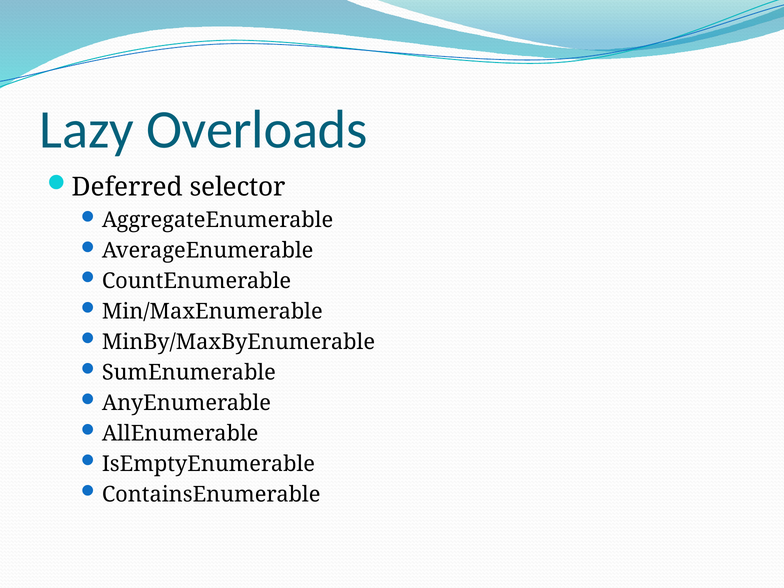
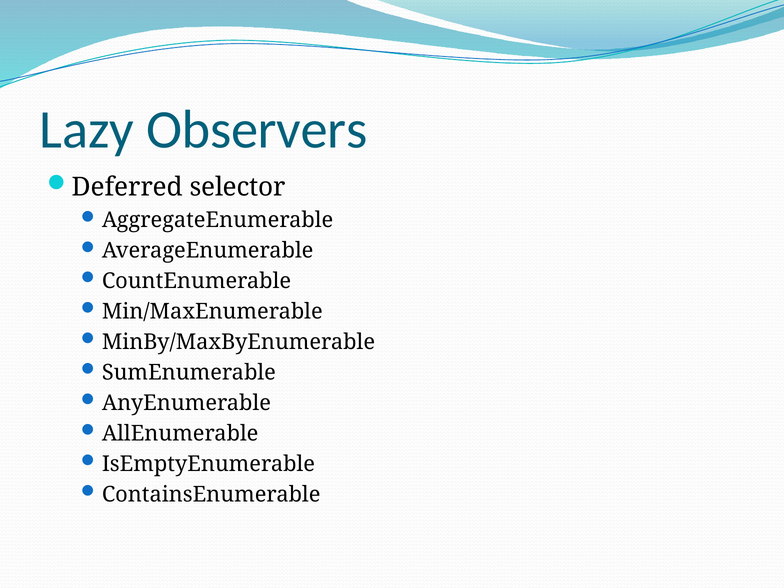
Overloads: Overloads -> Observers
